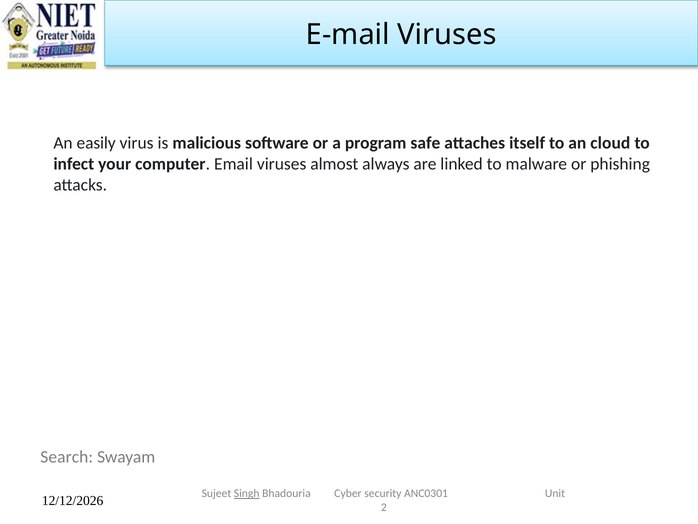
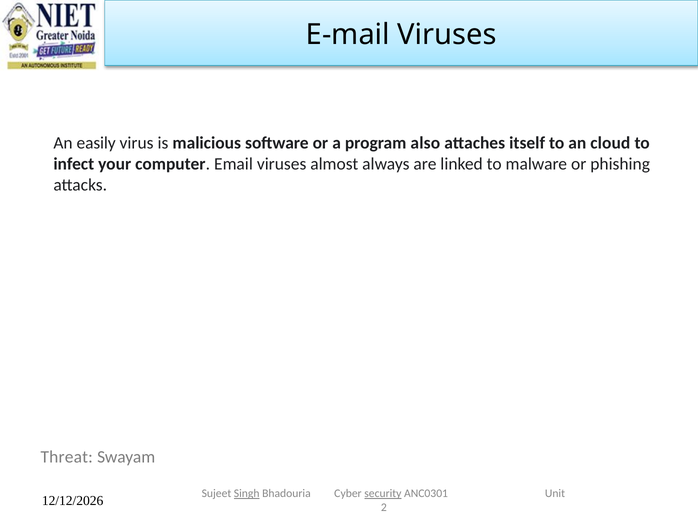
safe: safe -> also
Search: Search -> Threat
security underline: none -> present
